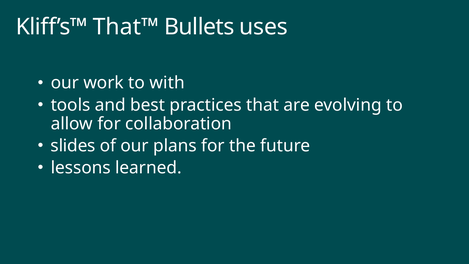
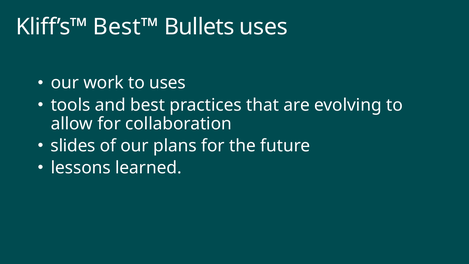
That™: That™ -> Best™
to with: with -> uses
